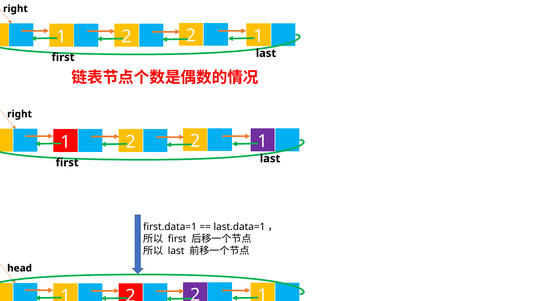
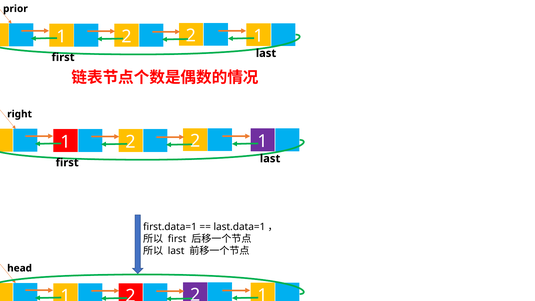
right at (15, 9): right -> prior
